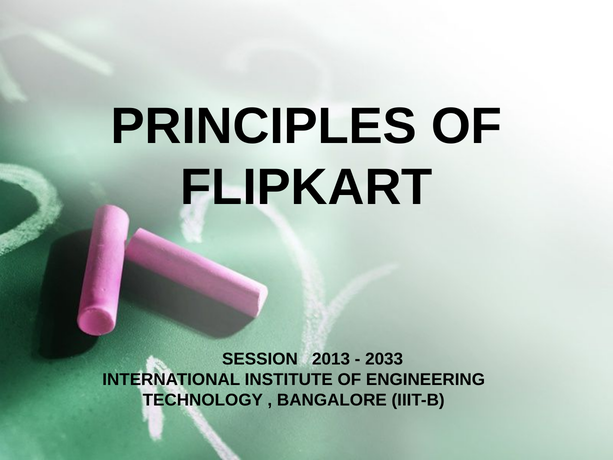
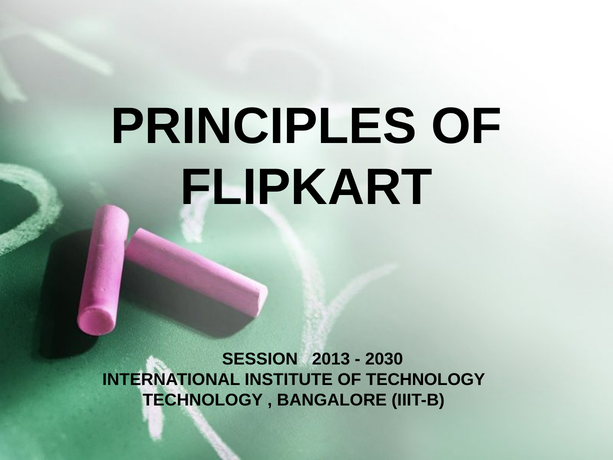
2033: 2033 -> 2030
OF ENGINEERING: ENGINEERING -> TECHNOLOGY
